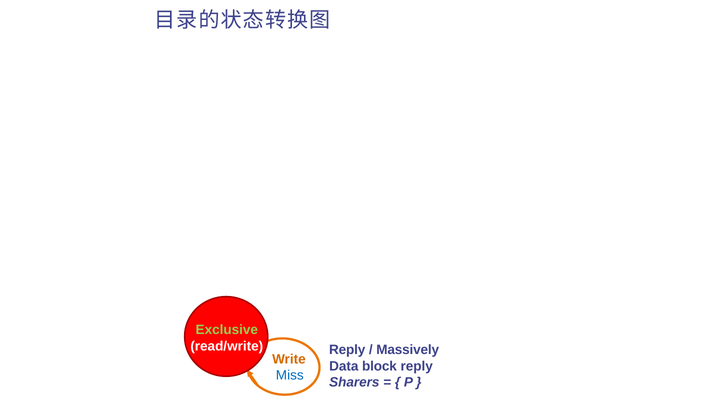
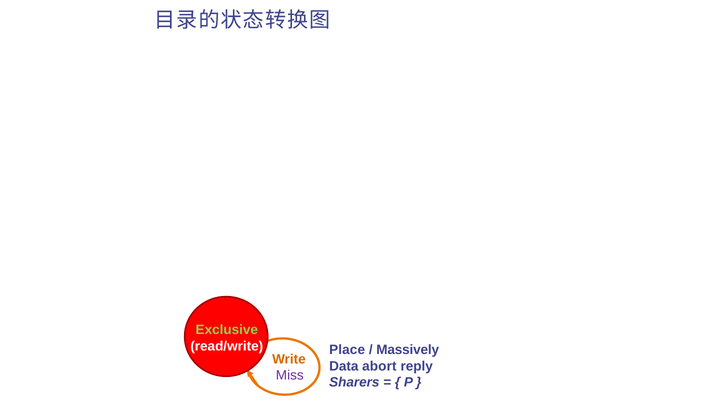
Reply at (347, 350): Reply -> Place
block: block -> abort
Miss colour: blue -> purple
